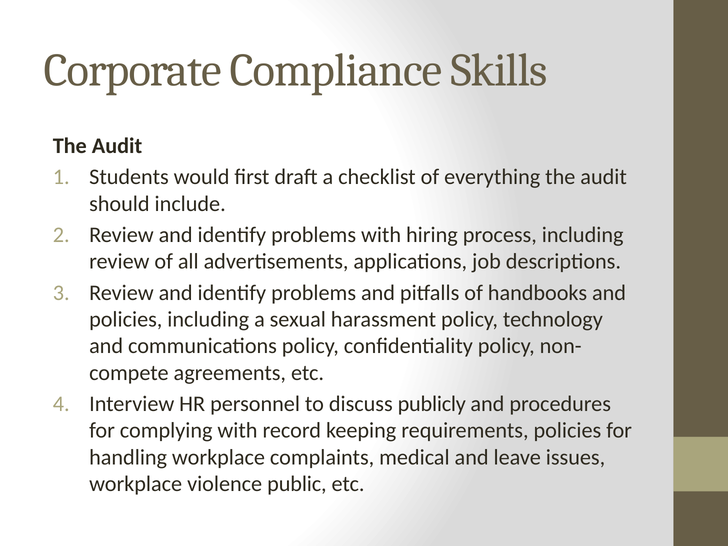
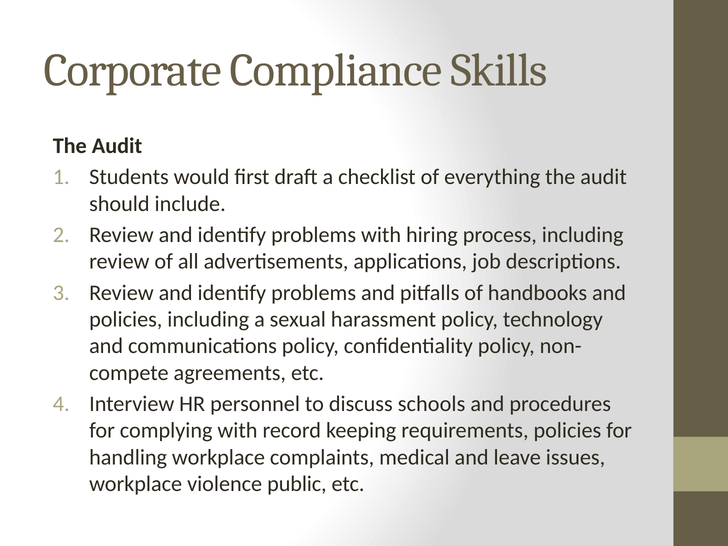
publicly: publicly -> schools
